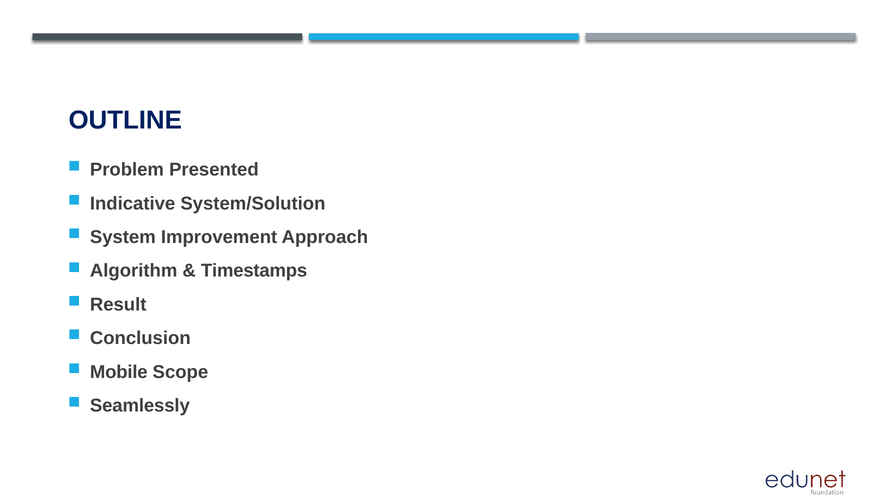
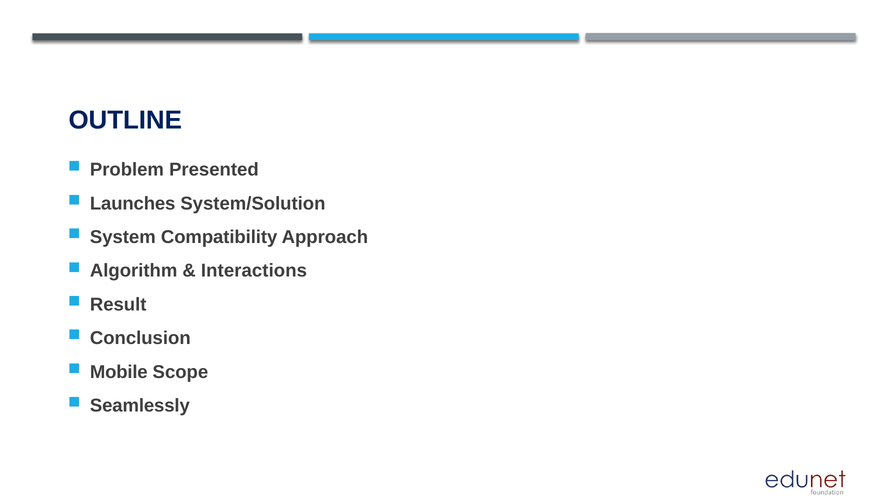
Indicative: Indicative -> Launches
Improvement: Improvement -> Compatibility
Timestamps: Timestamps -> Interactions
